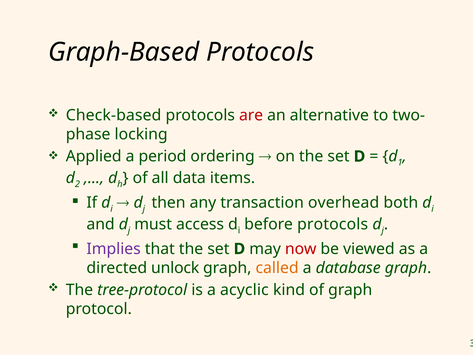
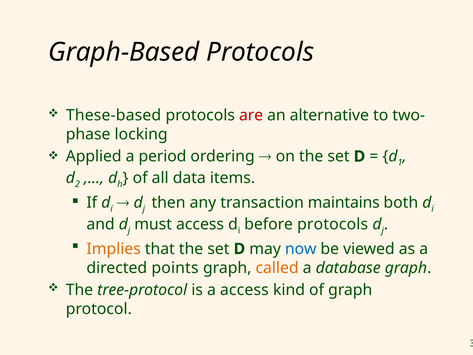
Check-based: Check-based -> These-based
overhead: overhead -> maintains
Implies colour: purple -> orange
now colour: red -> blue
unlock: unlock -> points
a acyclic: acyclic -> access
